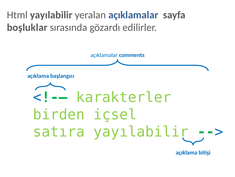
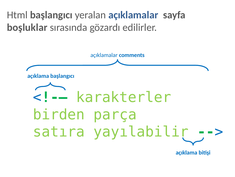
Html yayılabilir: yayılabilir -> başlangıcı
içsel: içsel -> parça
